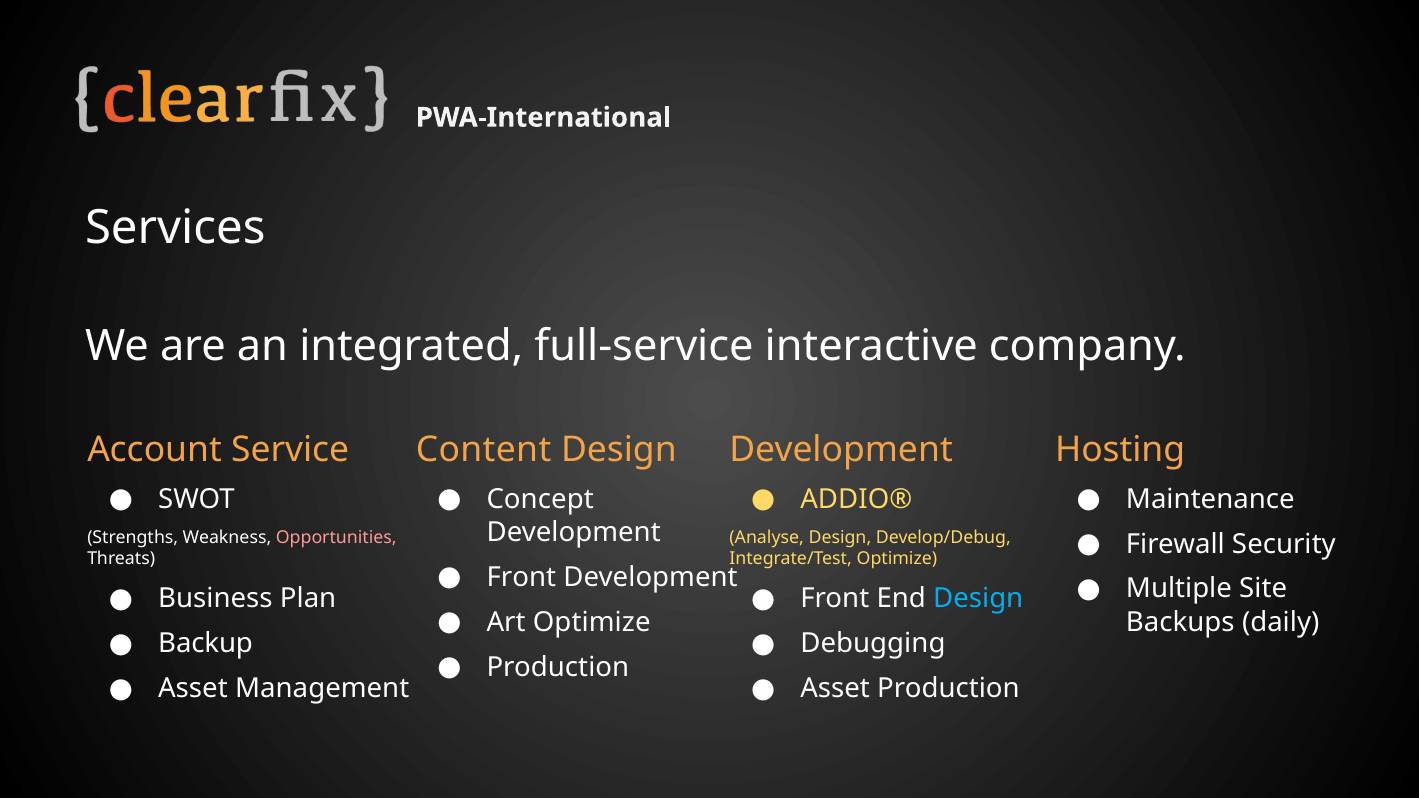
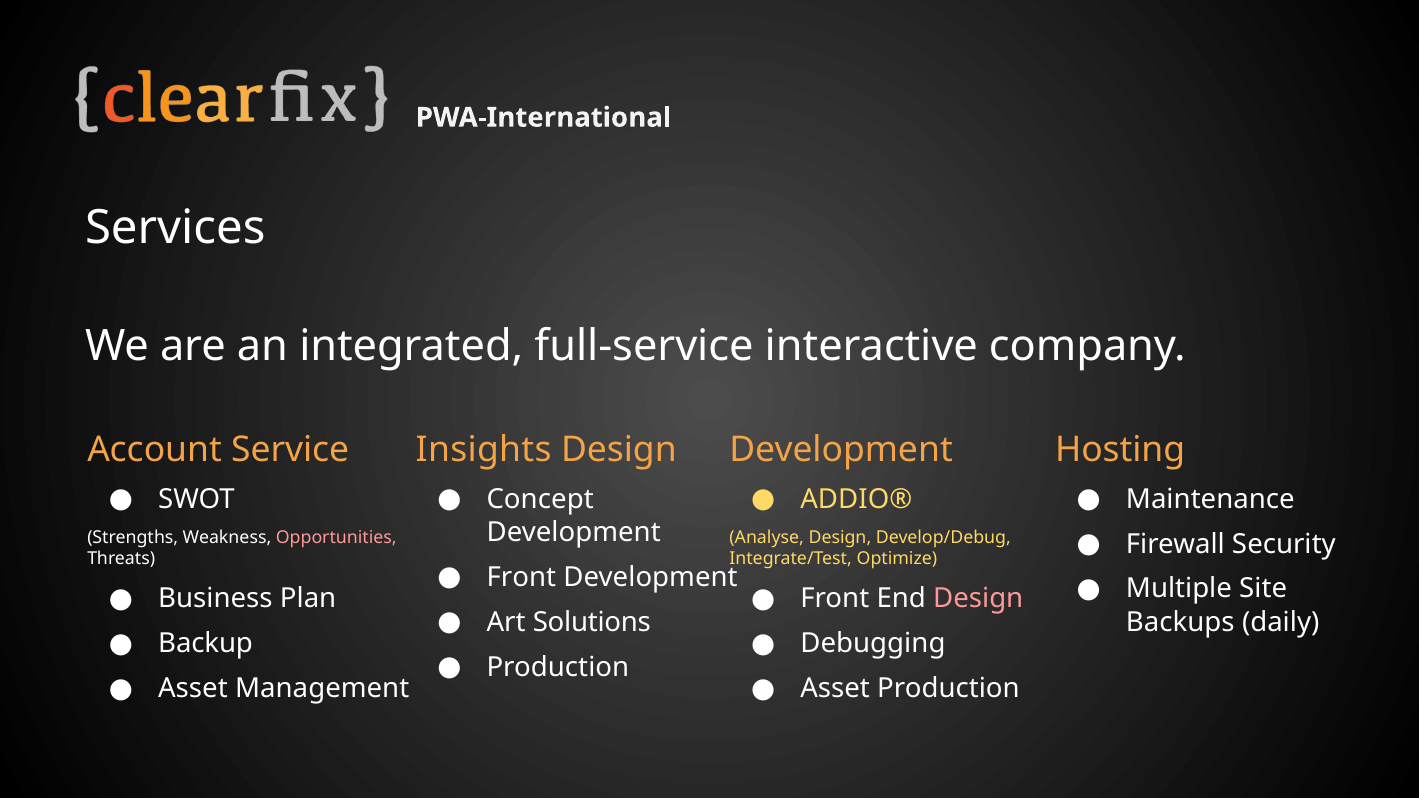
Content: Content -> Insights
Design at (978, 599) colour: light blue -> pink
Art Optimize: Optimize -> Solutions
